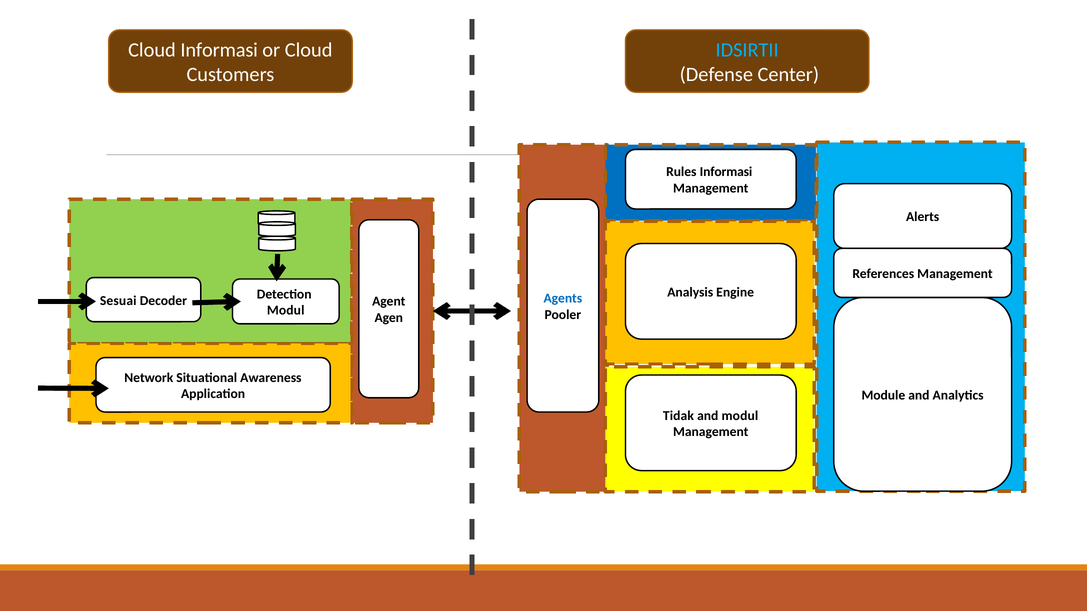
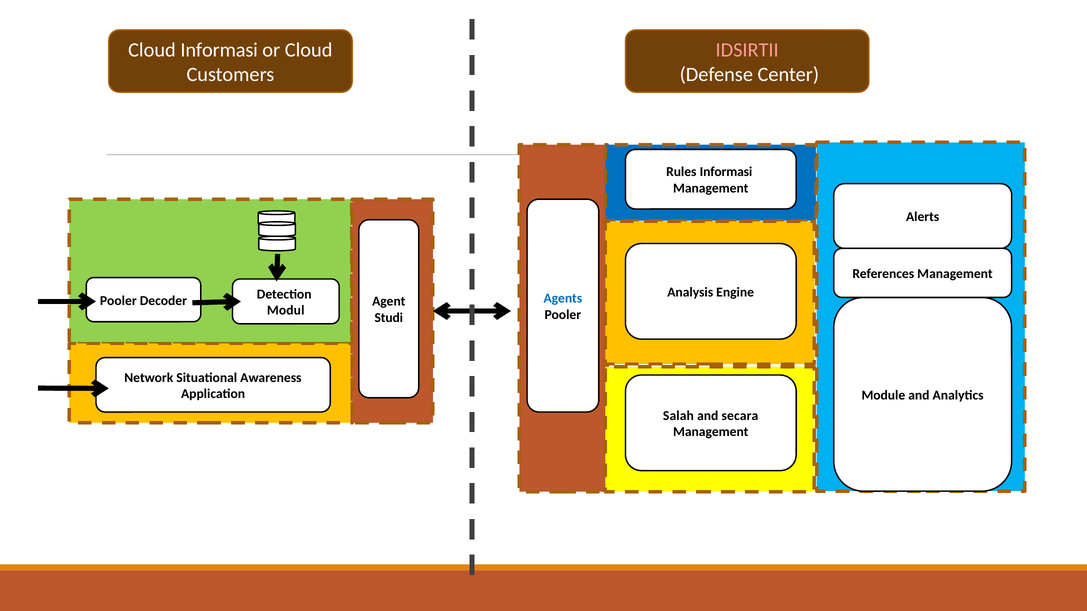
IDSIRTII colour: light blue -> pink
Sesuai at (118, 301): Sesuai -> Pooler
Agen: Agen -> Studi
Tidak: Tidak -> Salah
and modul: modul -> secara
